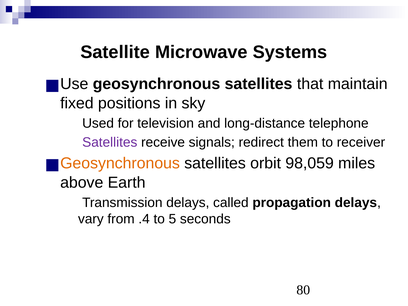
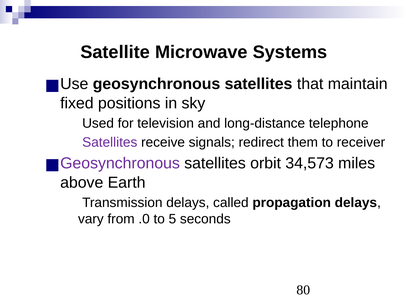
Geosynchronous at (120, 163) colour: orange -> purple
98,059: 98,059 -> 34,573
.4: .4 -> .0
